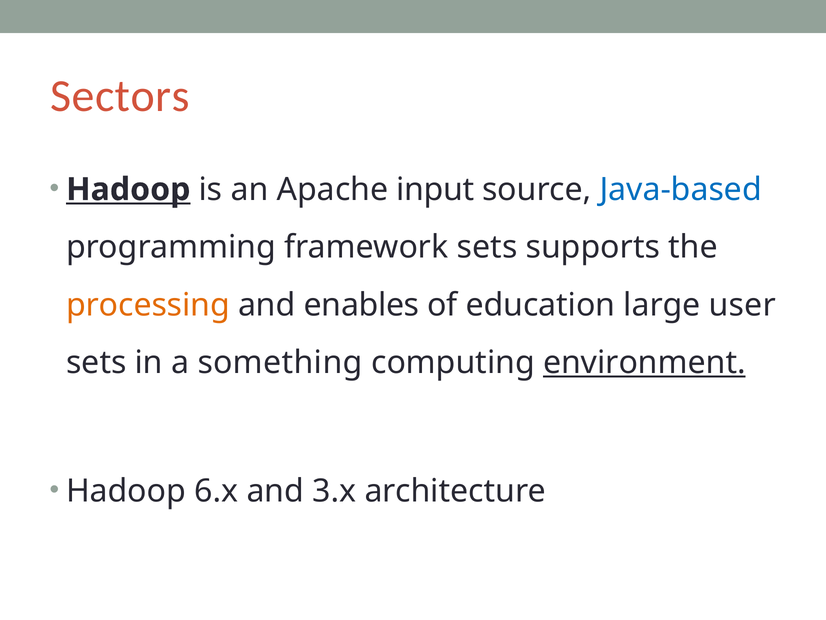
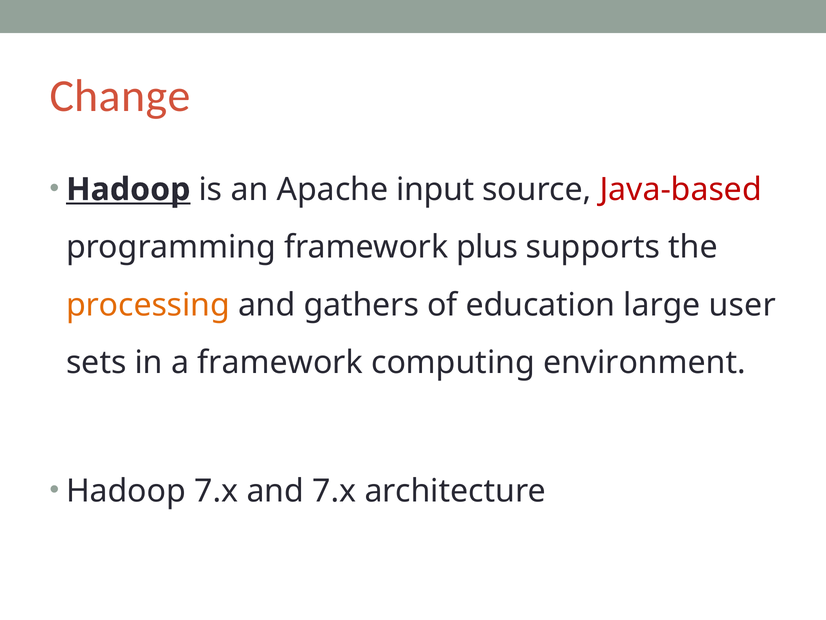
Sectors: Sectors -> Change
Java-based colour: blue -> red
framework sets: sets -> plus
enables: enables -> gathers
a something: something -> framework
environment underline: present -> none
Hadoop 6.x: 6.x -> 7.x
and 3.x: 3.x -> 7.x
